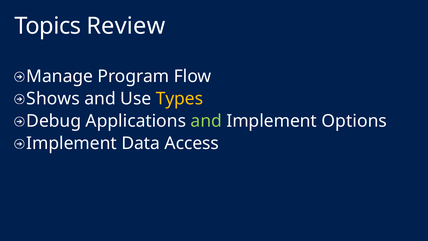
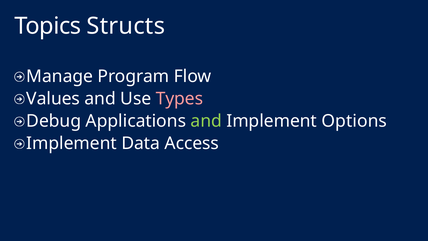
Review: Review -> Structs
Shows: Shows -> Values
Types colour: yellow -> pink
